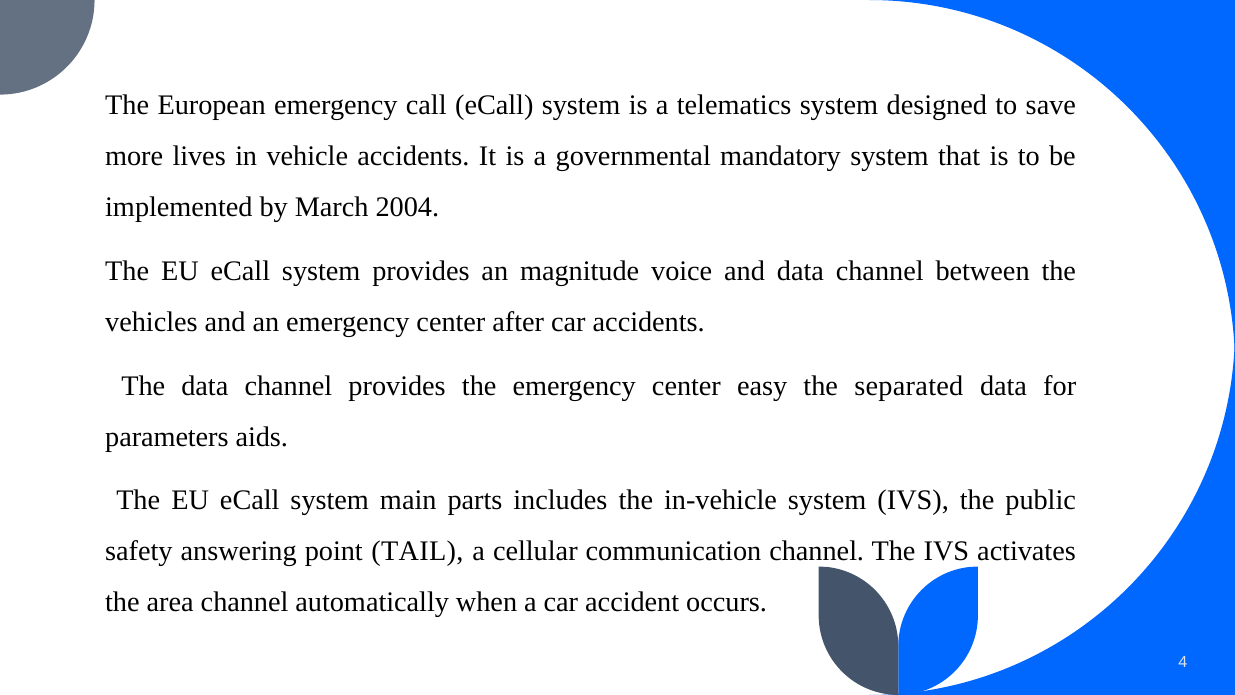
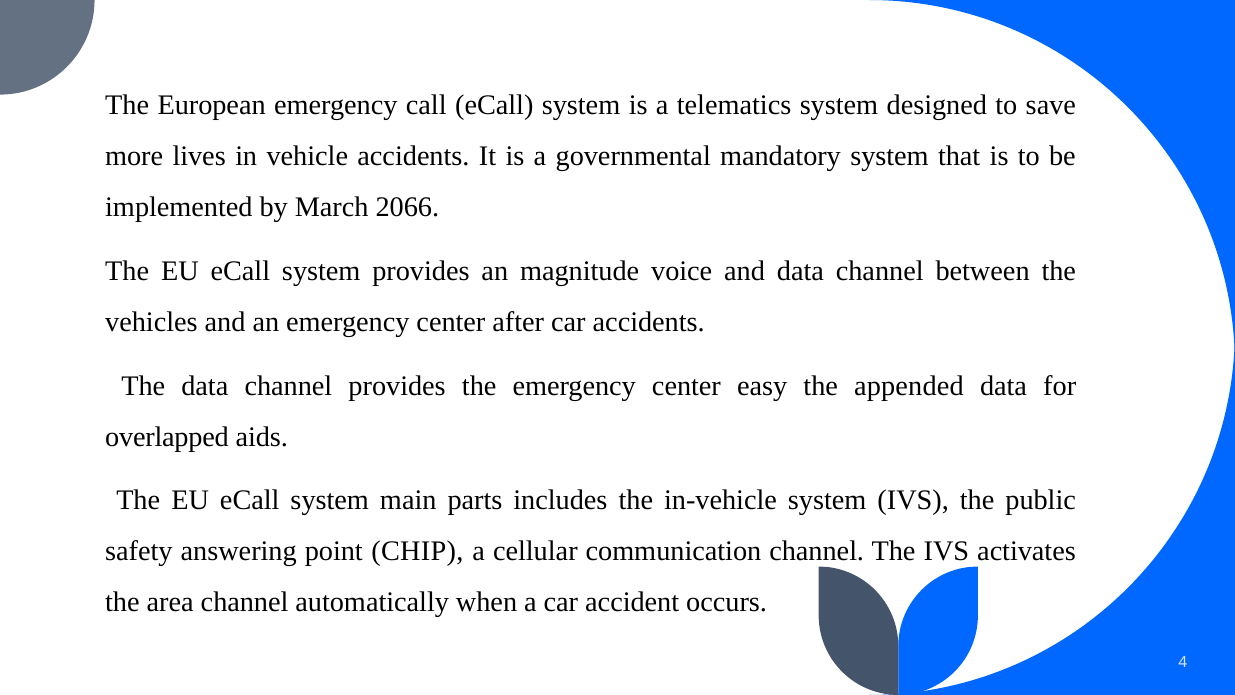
2004: 2004 -> 2066
separated: separated -> appended
parameters: parameters -> overlapped
TAIL: TAIL -> CHIP
